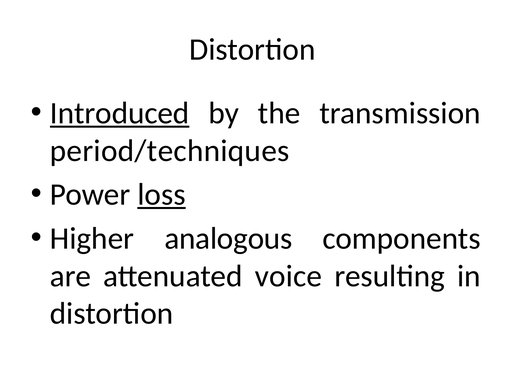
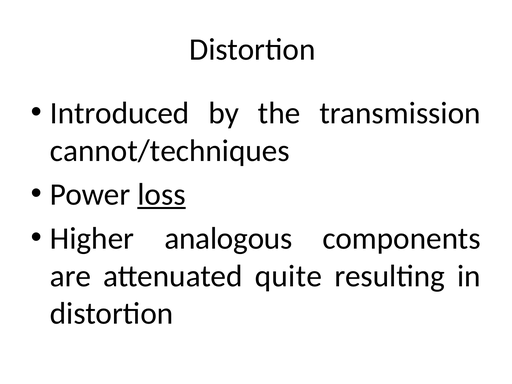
Introduced underline: present -> none
period/techniques: period/techniques -> cannot/techniques
voice: voice -> quite
